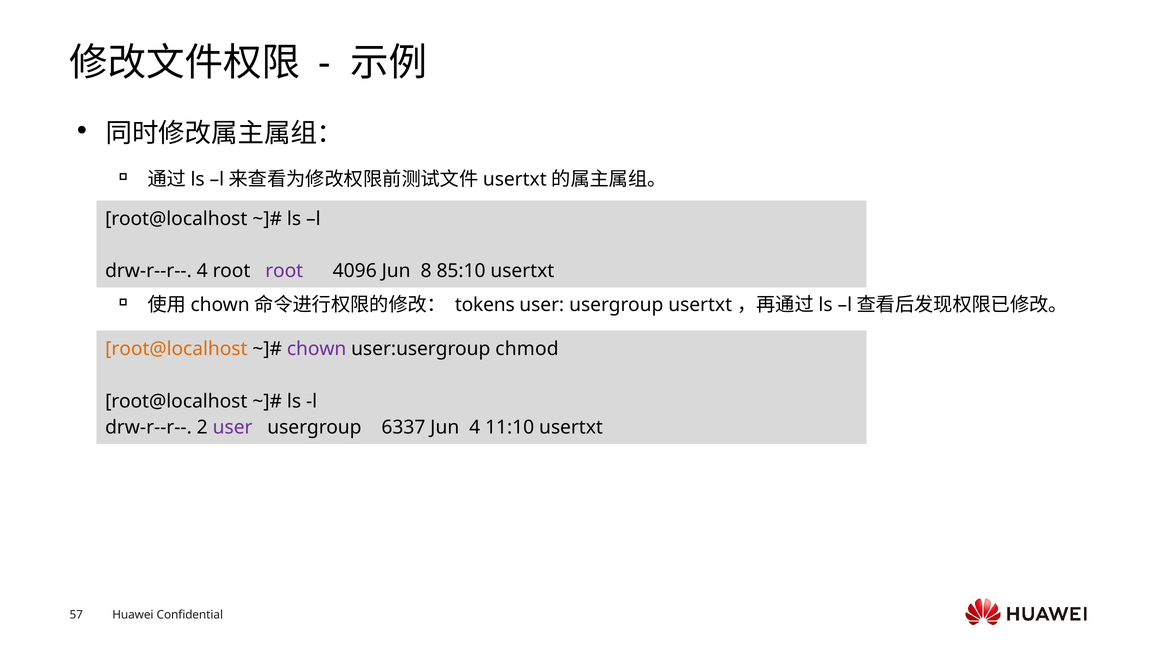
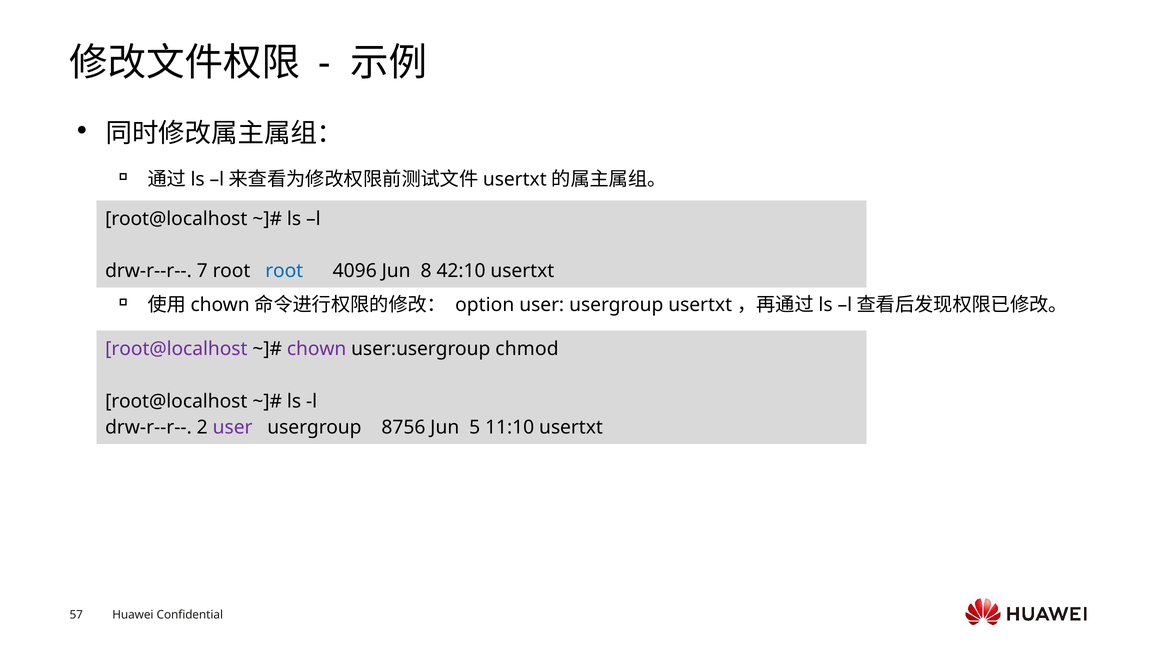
drw-r--r-- 4: 4 -> 7
root at (284, 271) colour: purple -> blue
85:10: 85:10 -> 42:10
tokens: tokens -> option
root@localhost at (176, 349) colour: orange -> purple
6337: 6337 -> 8756
Jun 4: 4 -> 5
